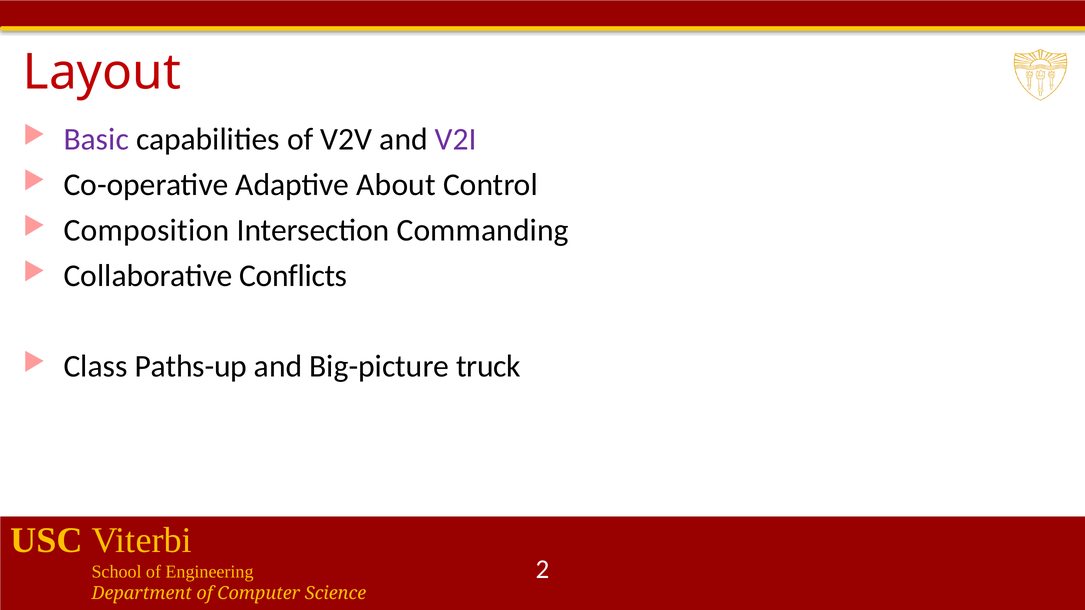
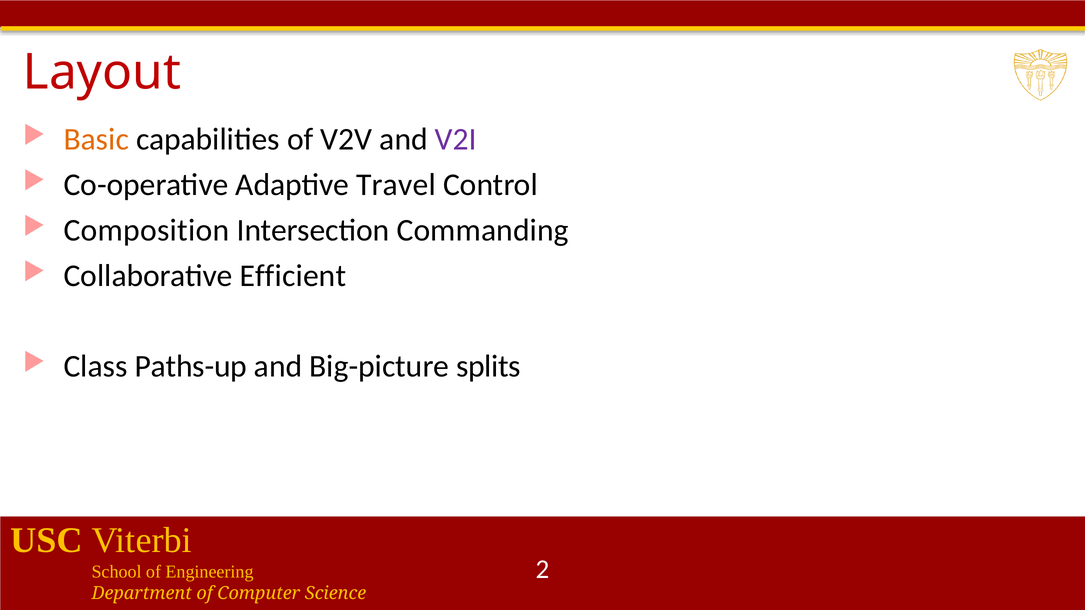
Basic colour: purple -> orange
About: About -> Travel
Conflicts: Conflicts -> Efficient
truck: truck -> splits
